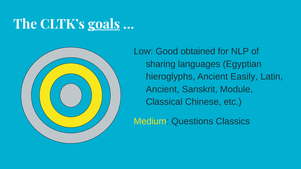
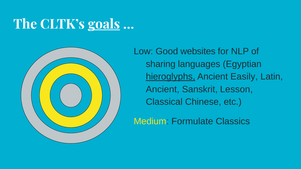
obtained: obtained -> websites
hieroglyphs underline: none -> present
Module: Module -> Lesson
Questions: Questions -> Formulate
